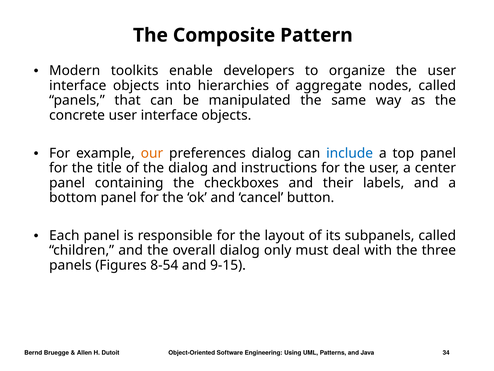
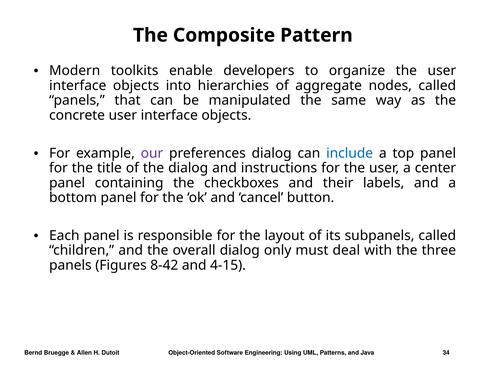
our colour: orange -> purple
8-54: 8-54 -> 8-42
9-15: 9-15 -> 4-15
